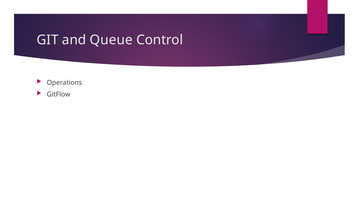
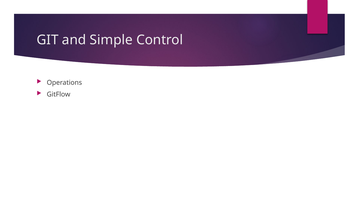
Queue: Queue -> Simple
